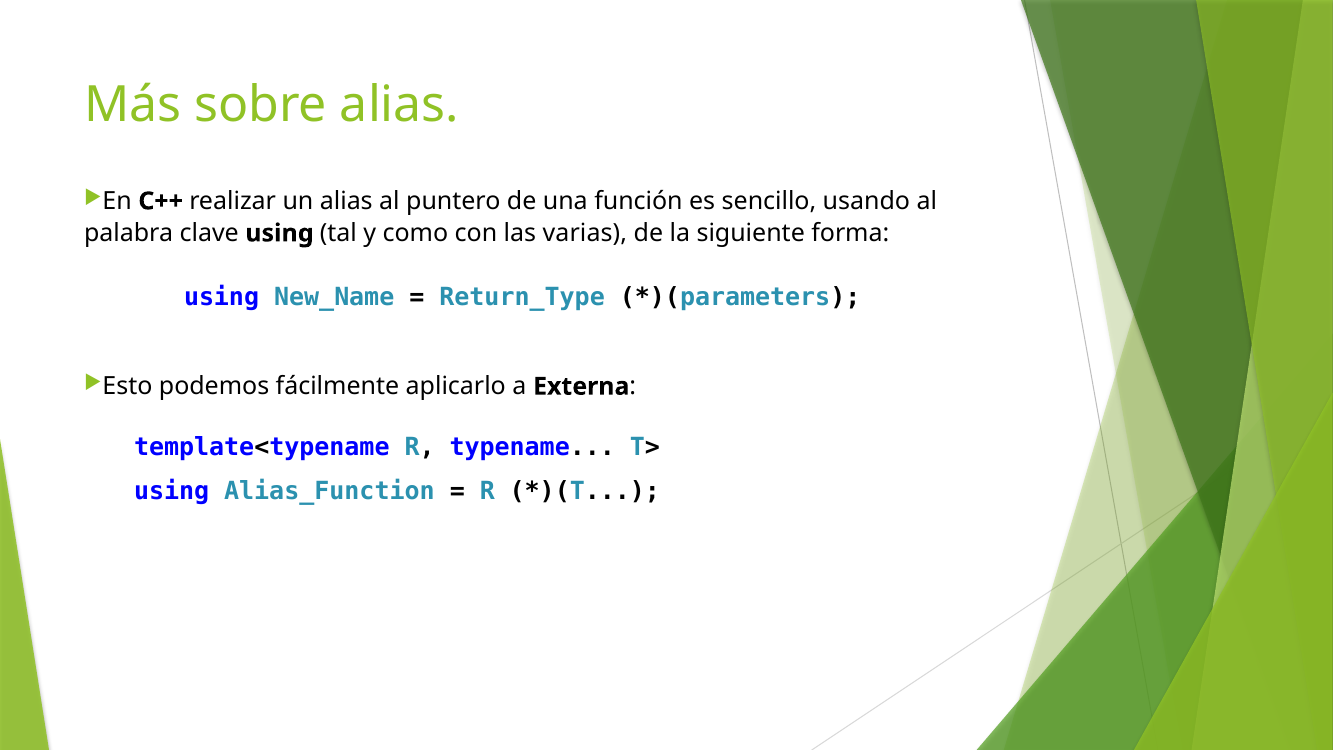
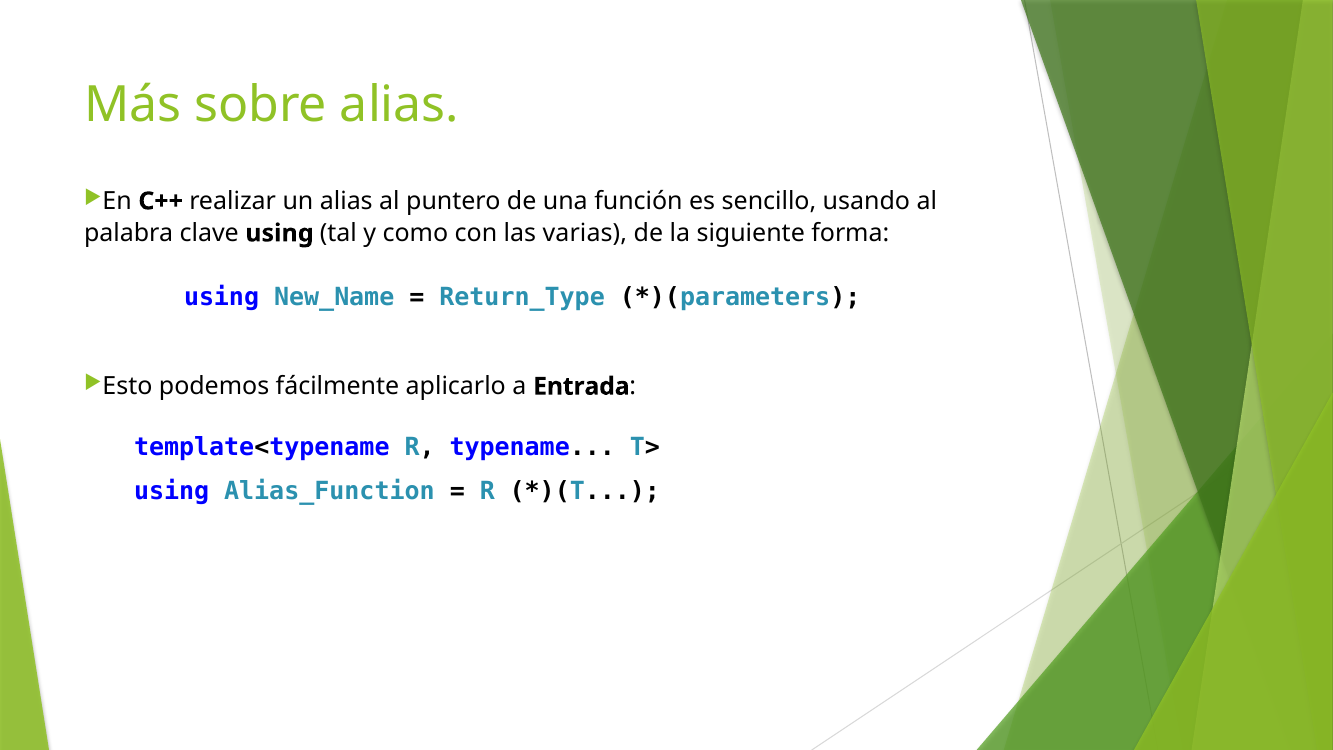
Externa: Externa -> Entrada
